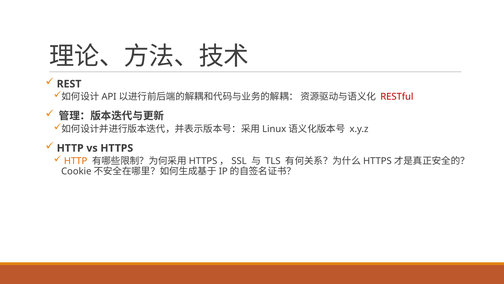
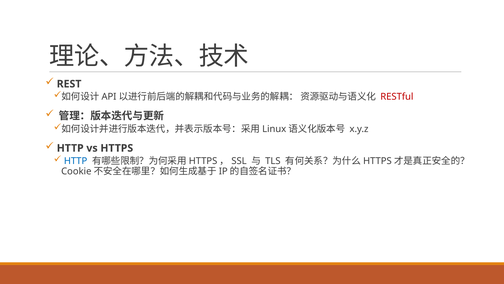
HTTP at (76, 161) colour: orange -> blue
